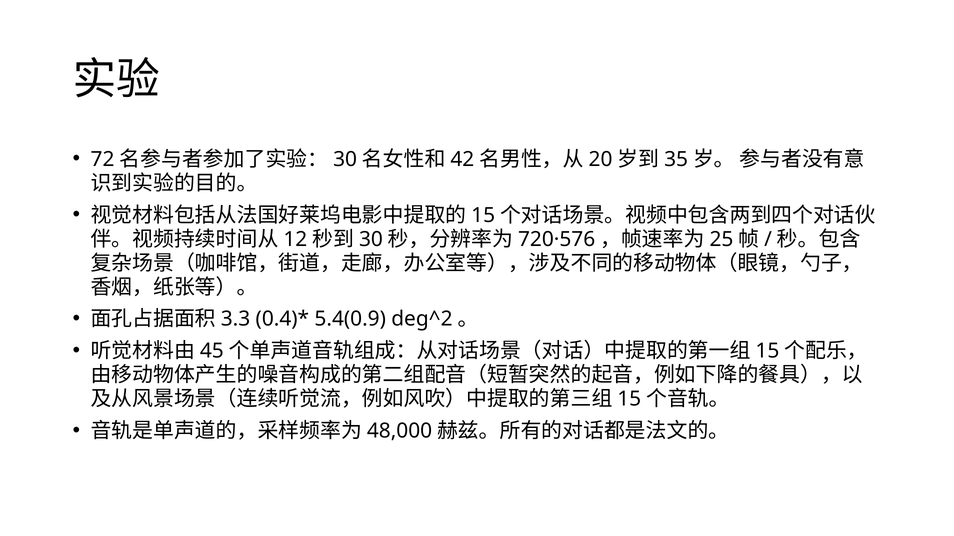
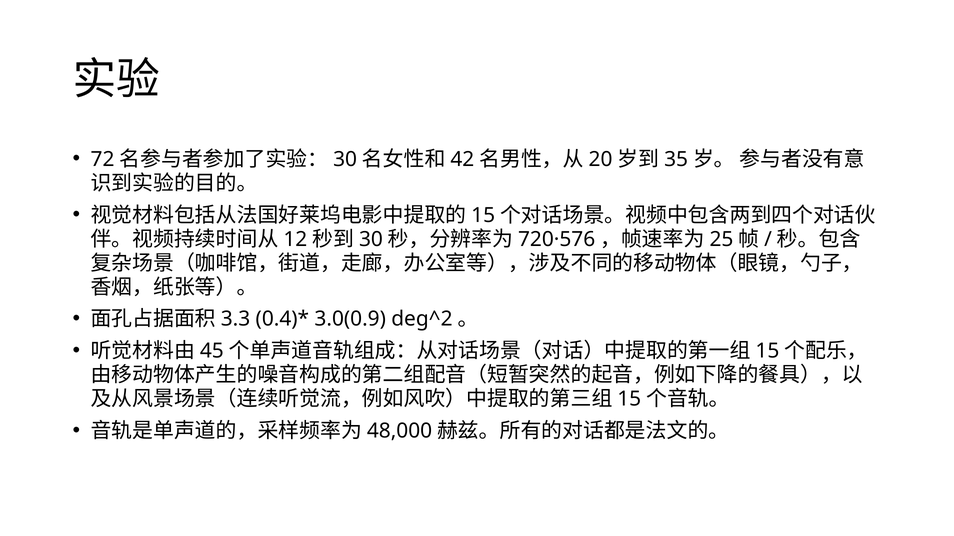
5.4(0.9: 5.4(0.9 -> 3.0(0.9
